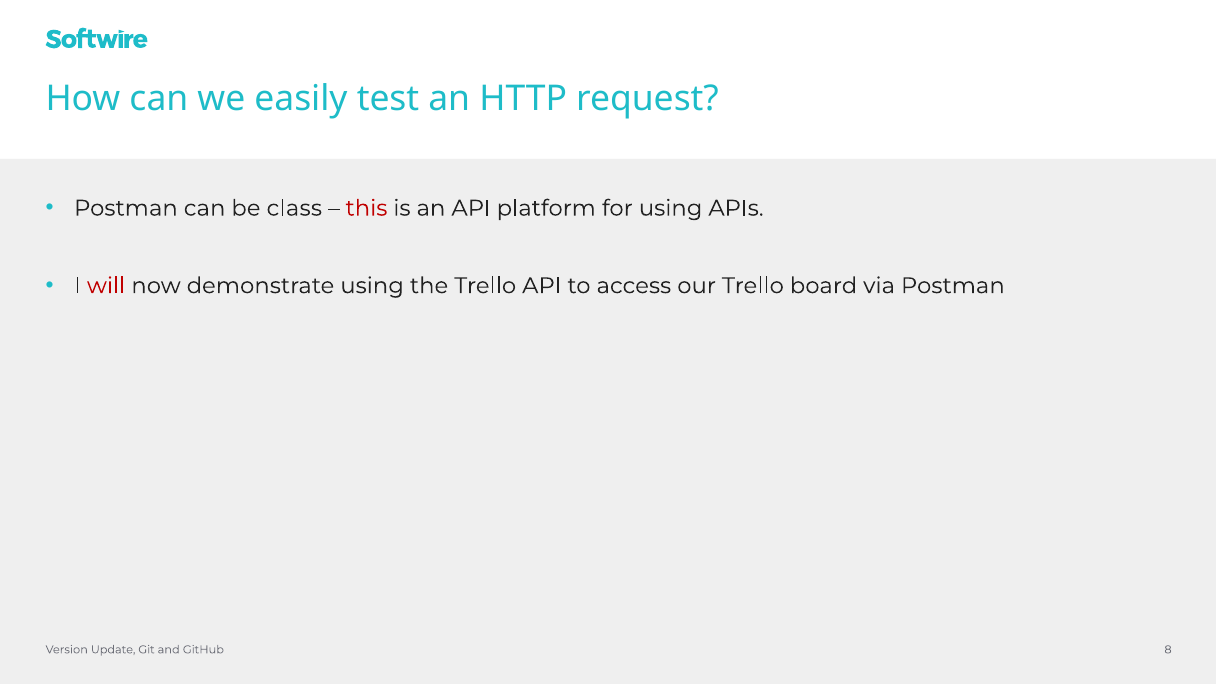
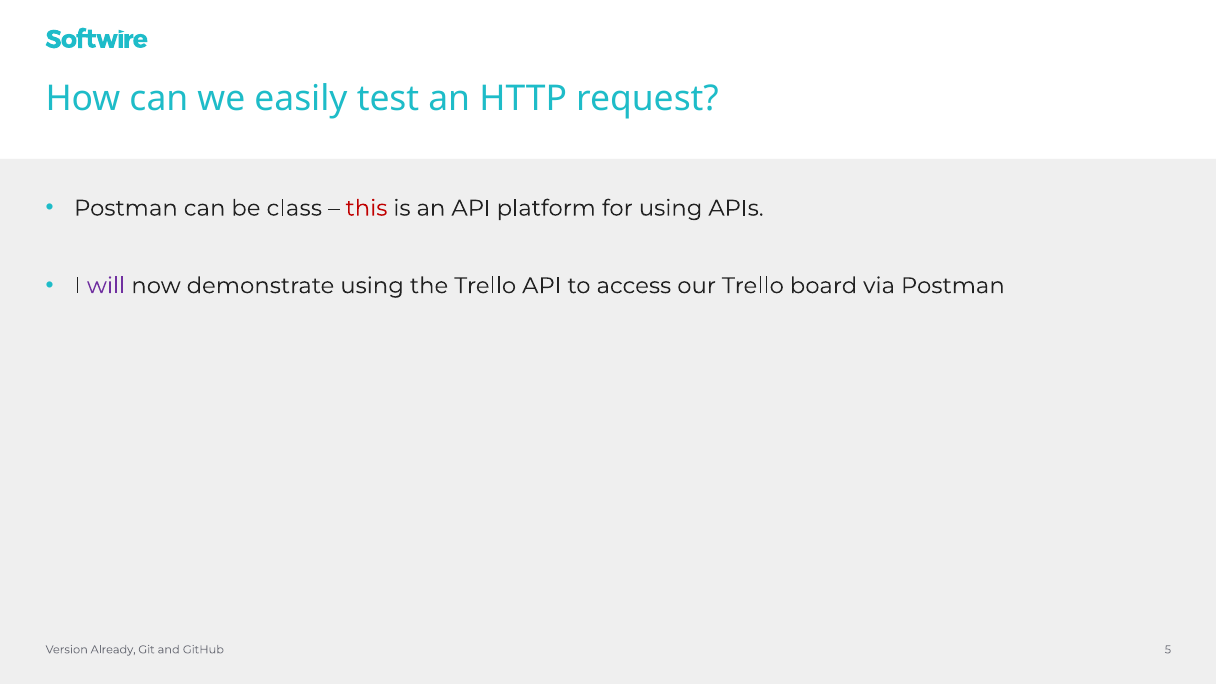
will colour: red -> purple
Update: Update -> Already
8: 8 -> 5
